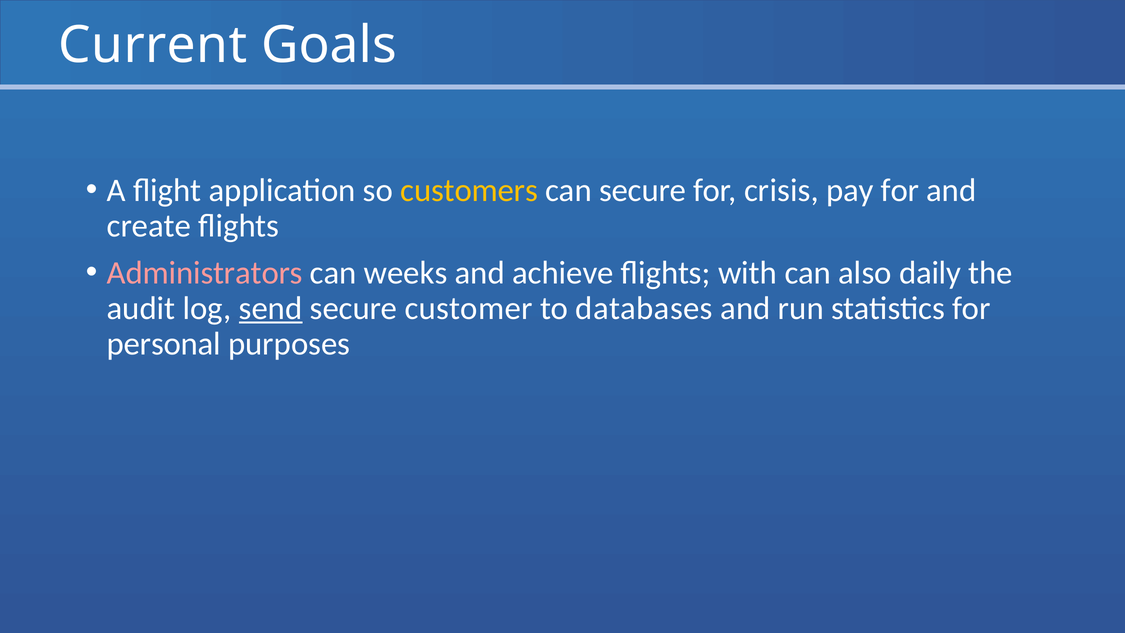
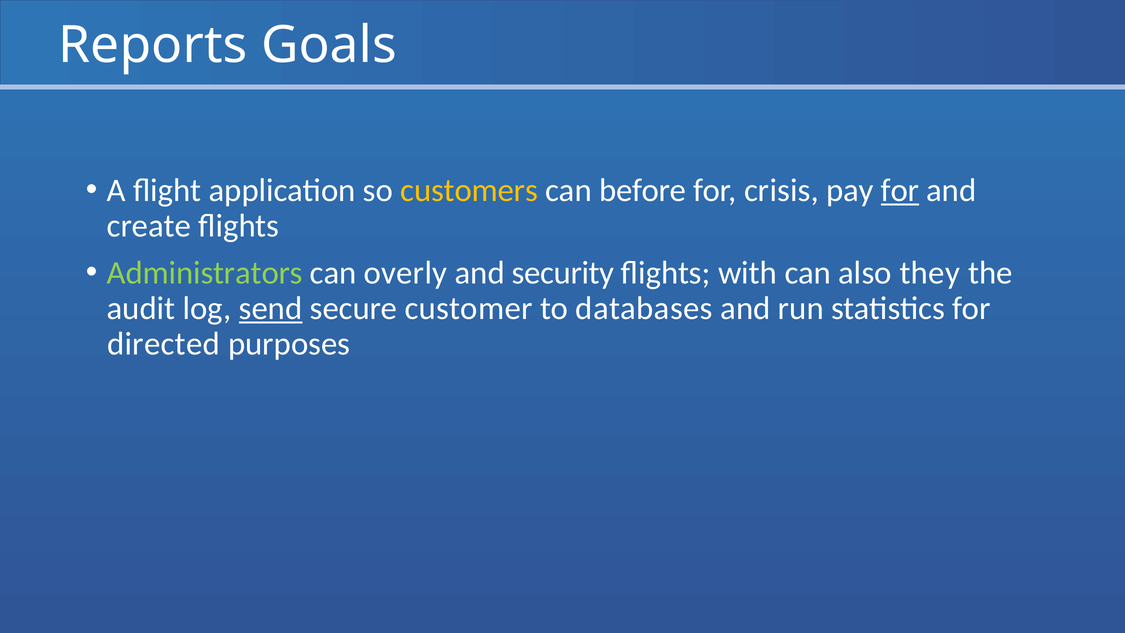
Current: Current -> Reports
can secure: secure -> before
for at (900, 190) underline: none -> present
Administrators colour: pink -> light green
weeks: weeks -> overly
achieve: achieve -> security
daily: daily -> they
personal: personal -> directed
